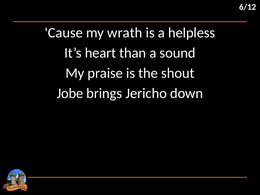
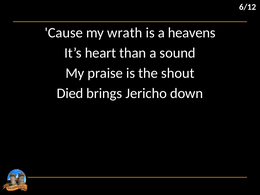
helpless: helpless -> heavens
Jobe: Jobe -> Died
